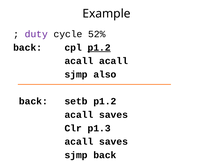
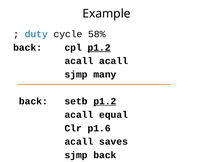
duty colour: purple -> blue
52%: 52% -> 58%
also: also -> many
p1.2 at (105, 101) underline: none -> present
saves at (114, 115): saves -> equal
p1.3: p1.3 -> p1.6
